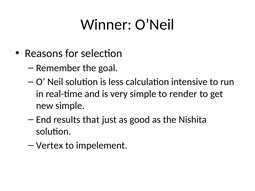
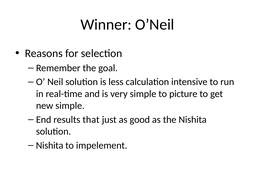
render: render -> picture
Vertex at (50, 146): Vertex -> Nishita
